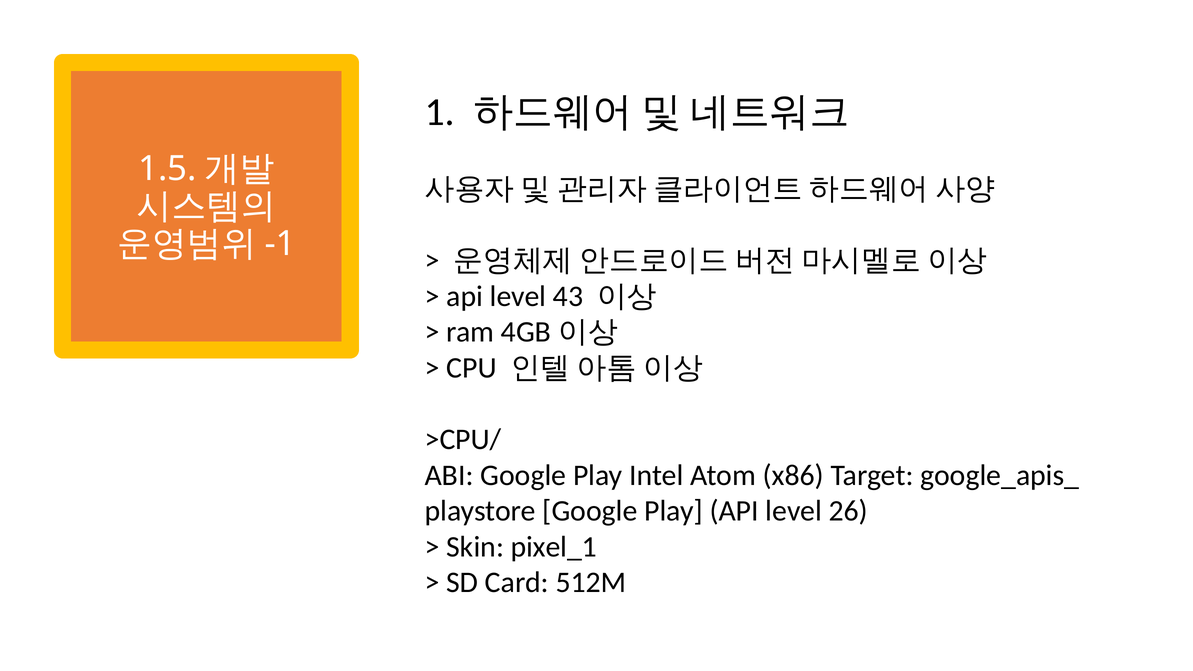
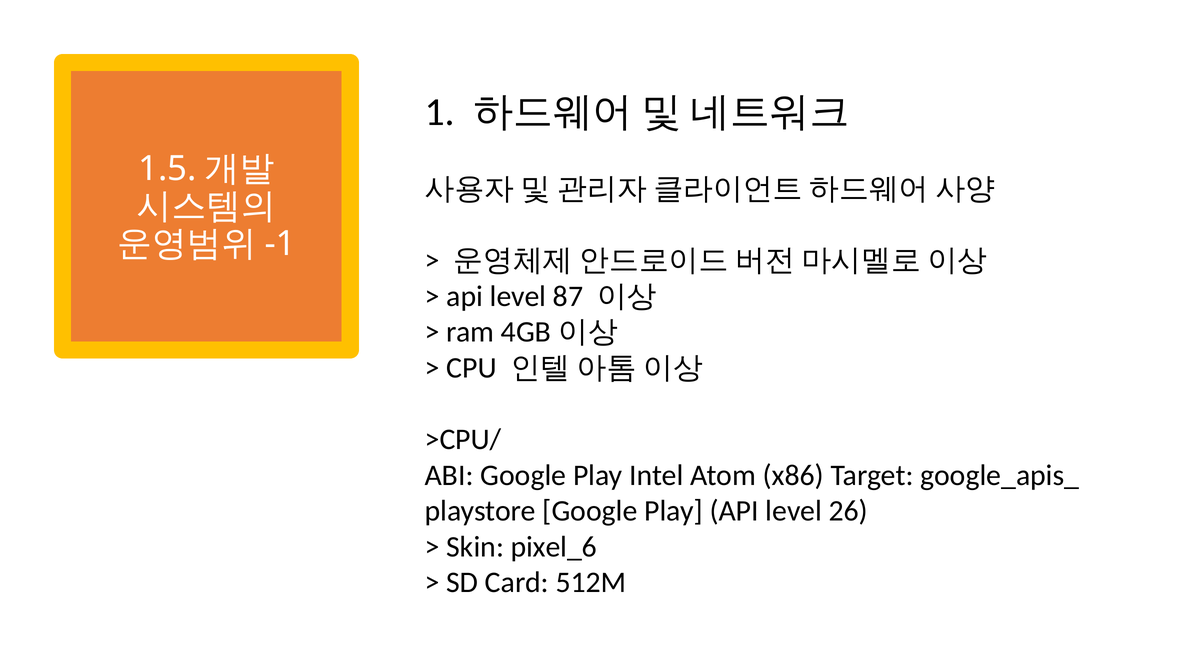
43: 43 -> 87
pixel_1: pixel_1 -> pixel_6
